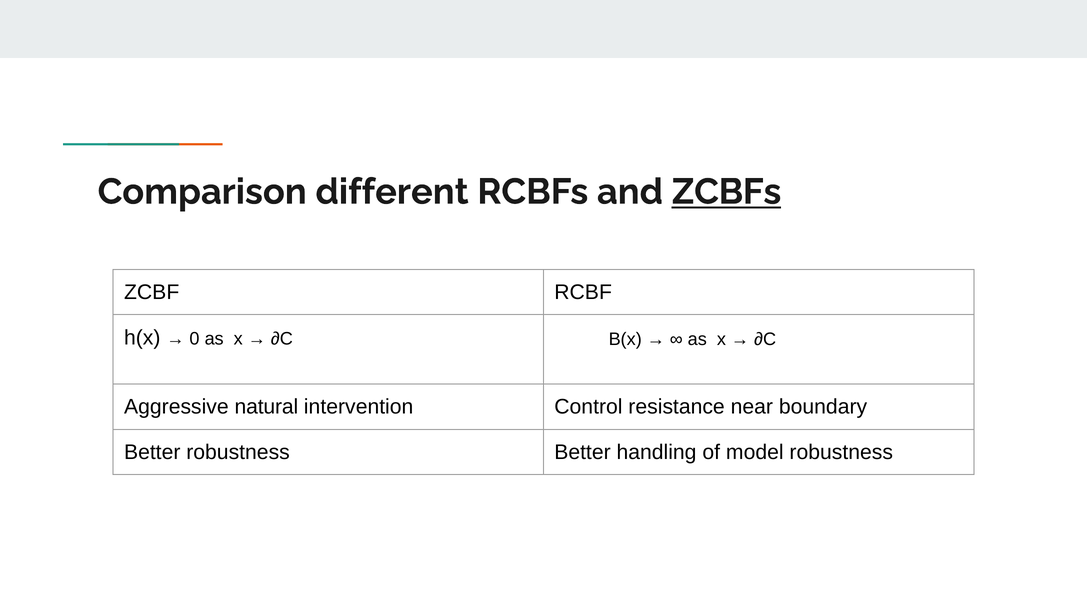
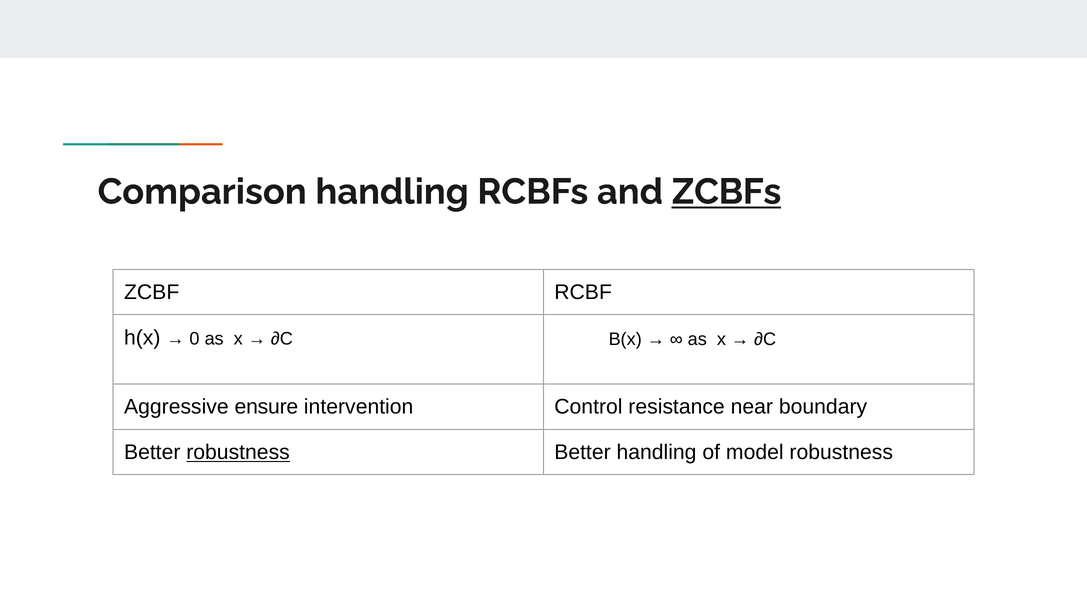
Comparison different: different -> handling
natural: natural -> ensure
robustness at (238, 453) underline: none -> present
